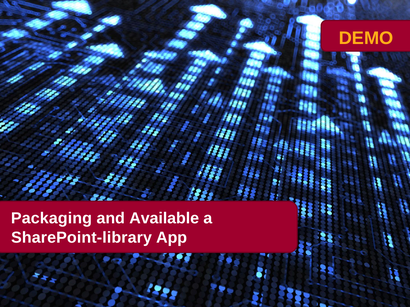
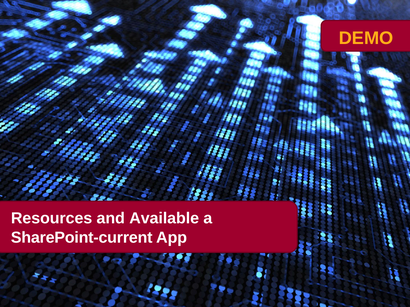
Packaging: Packaging -> Resources
SharePoint-library: SharePoint-library -> SharePoint-current
